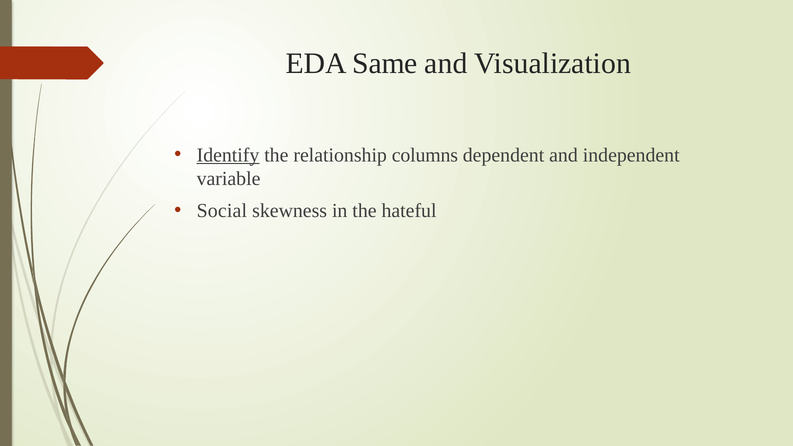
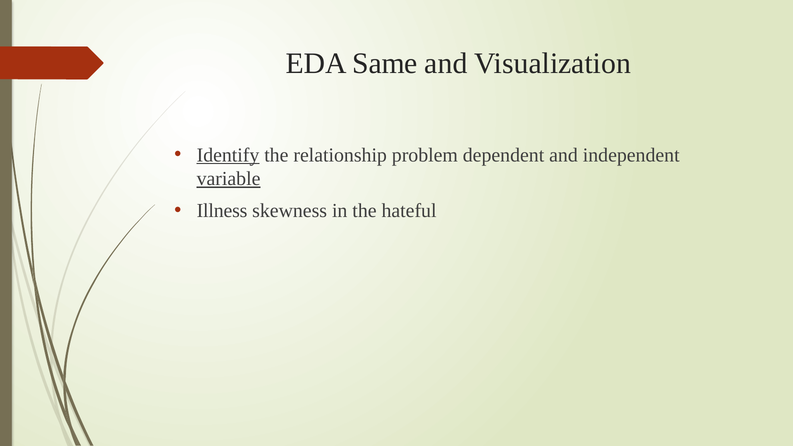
columns: columns -> problem
variable underline: none -> present
Social: Social -> Illness
